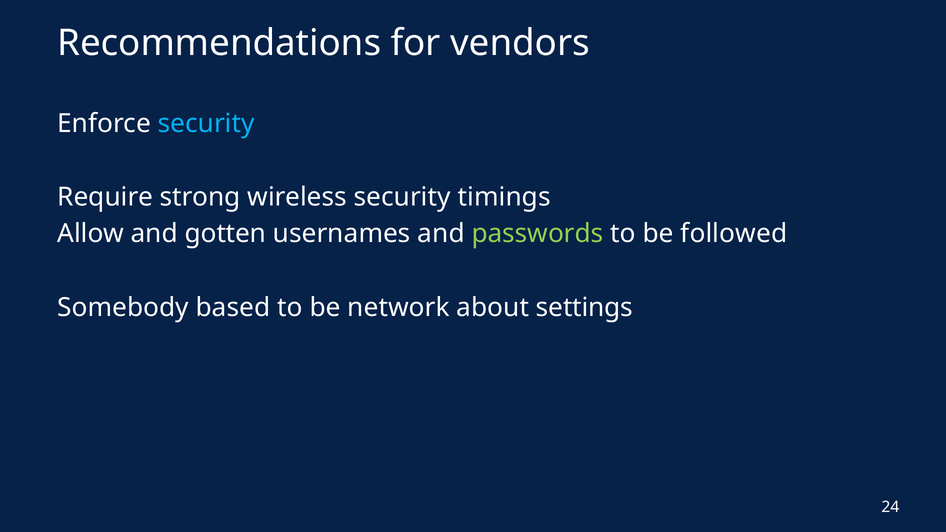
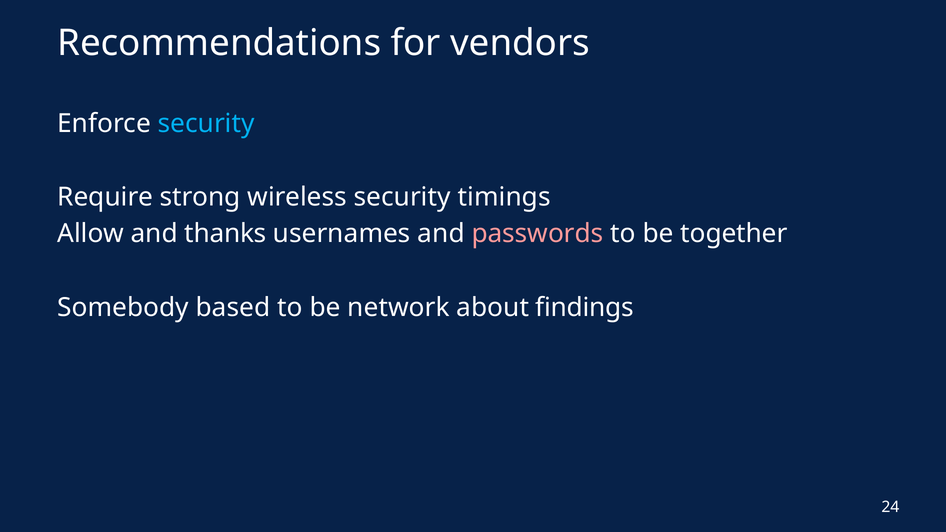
gotten: gotten -> thanks
passwords colour: light green -> pink
followed: followed -> together
settings: settings -> findings
